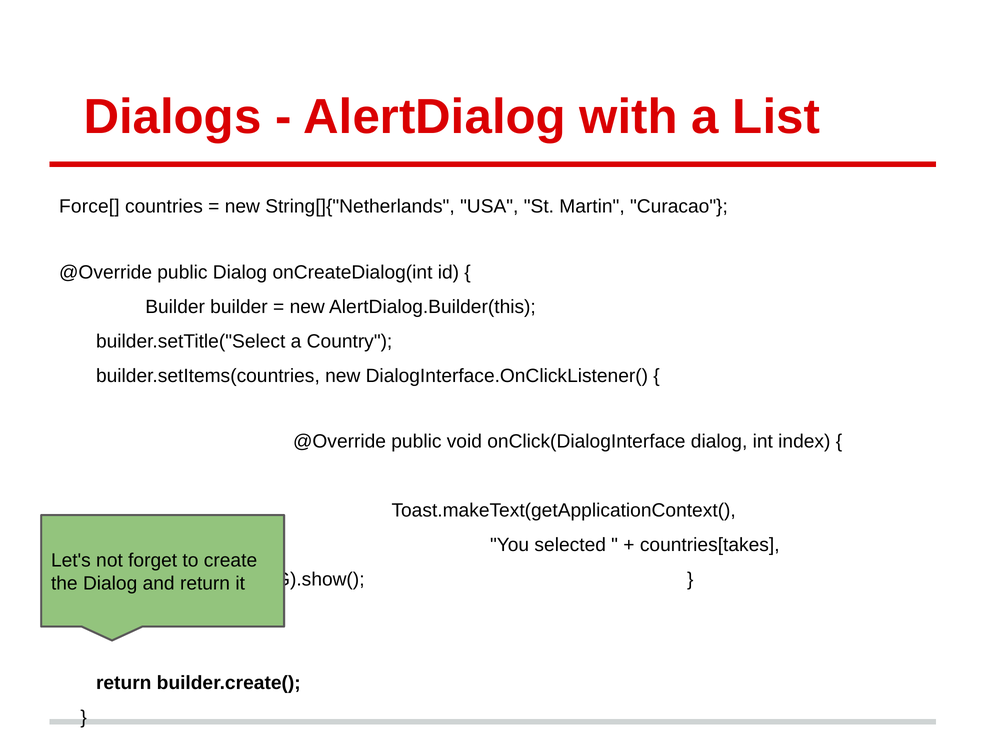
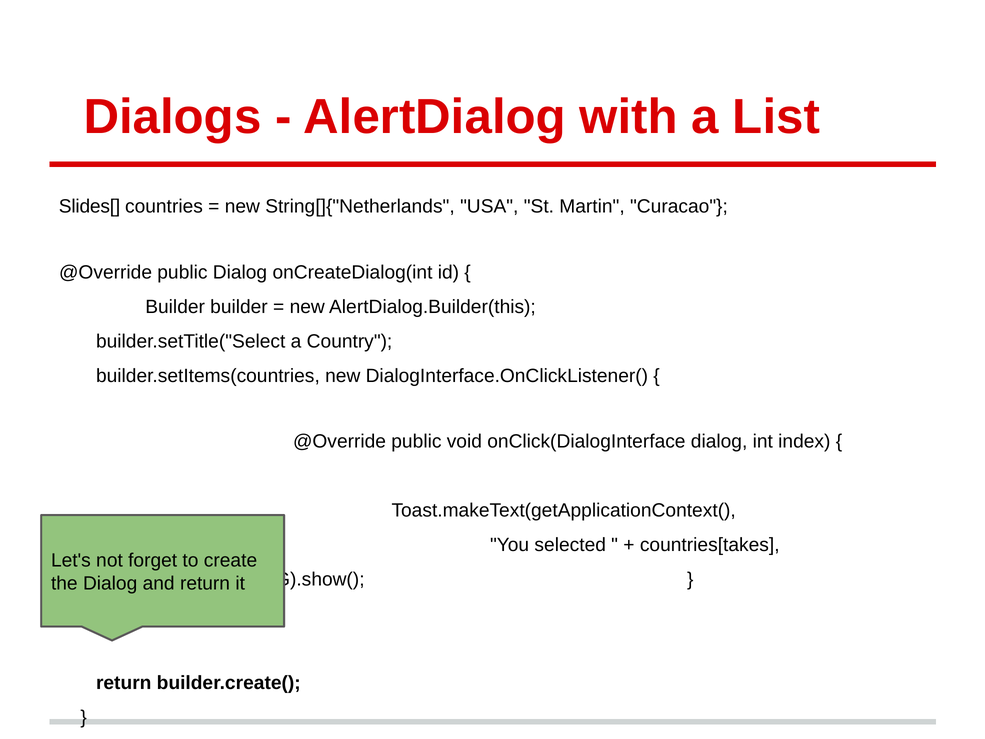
Force[: Force[ -> Slides[
